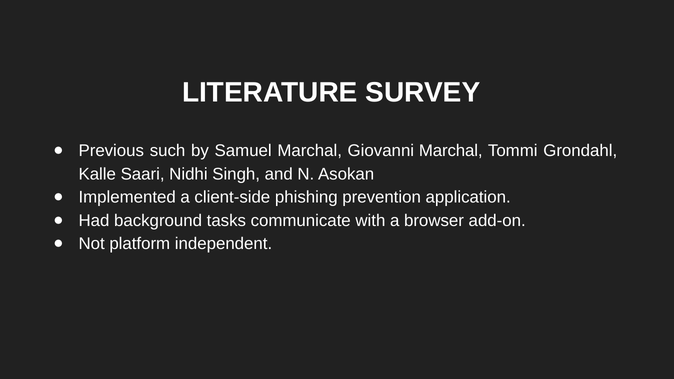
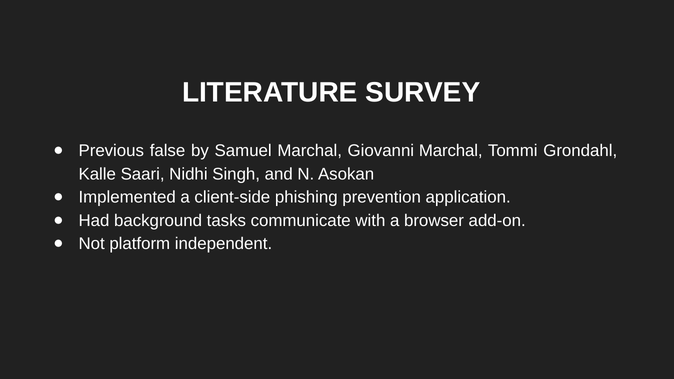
such: such -> false
